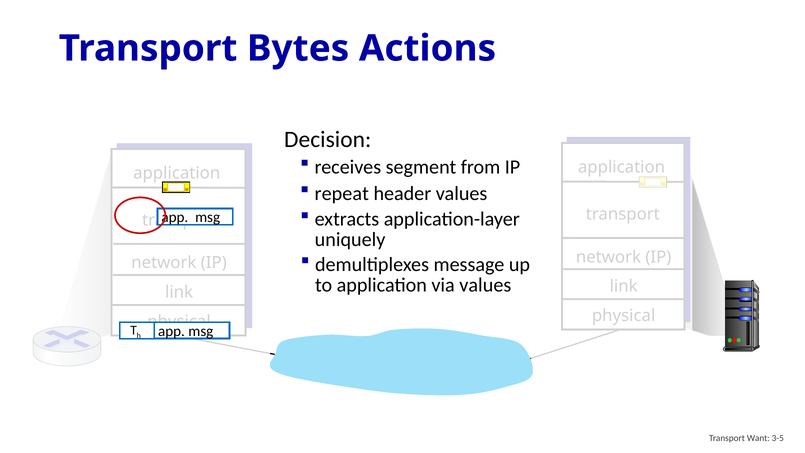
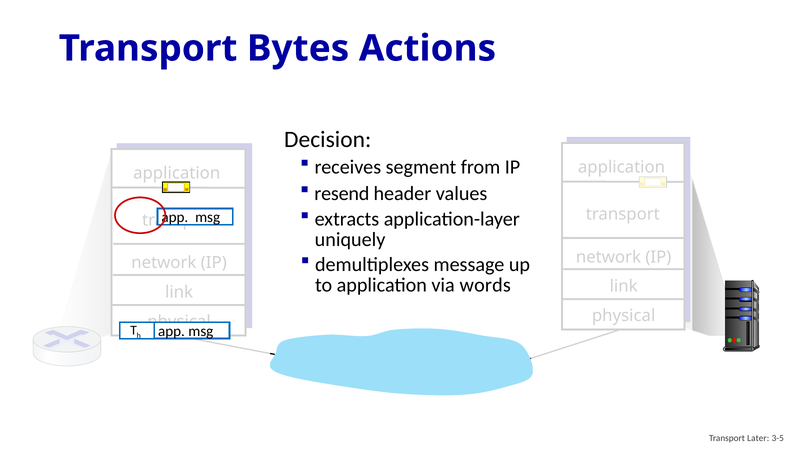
repeat: repeat -> resend
via values: values -> words
Want: Want -> Later
